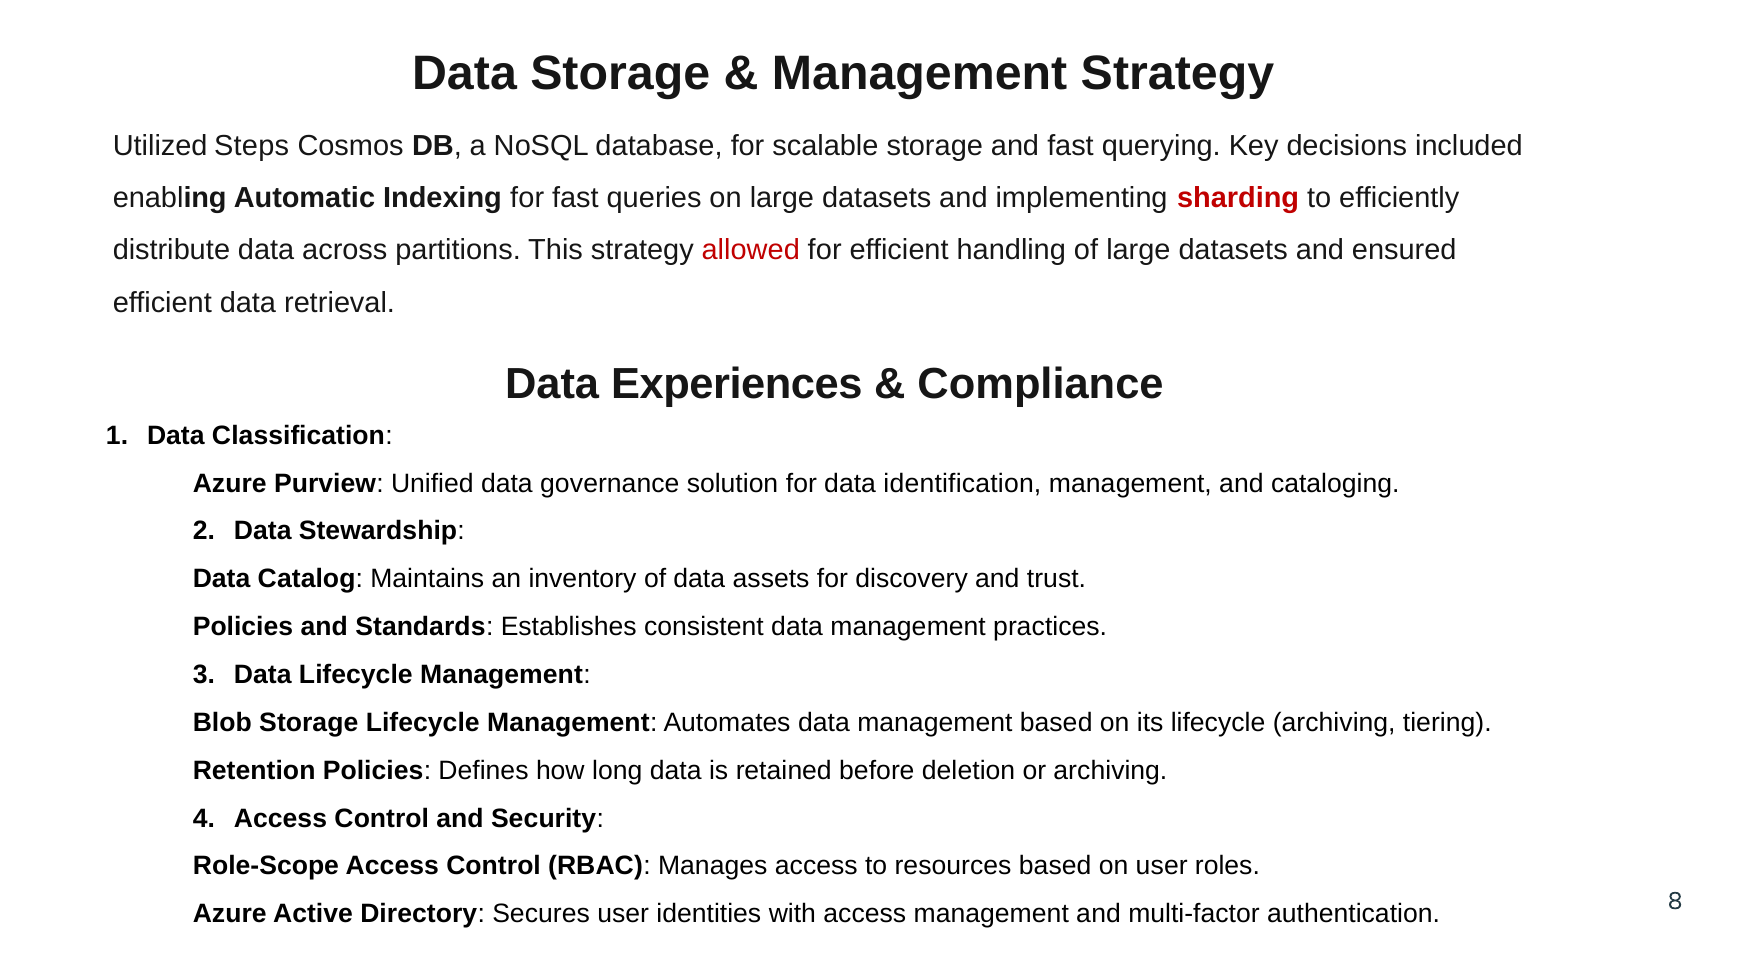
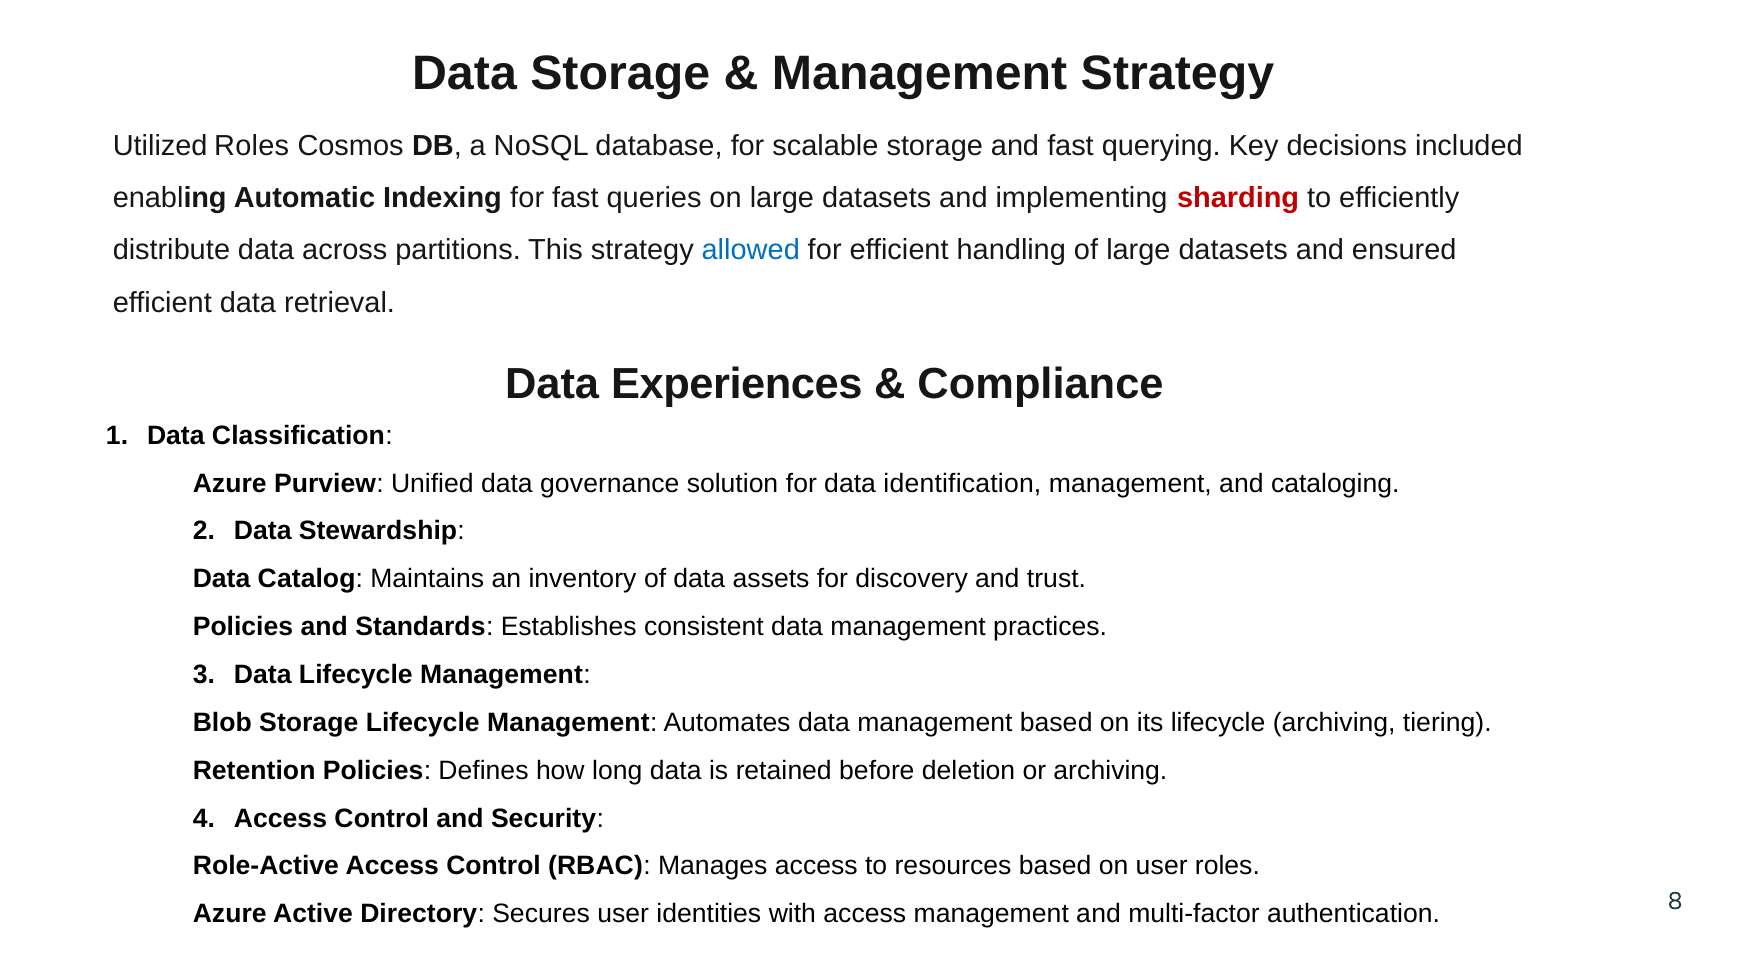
Utilized Steps: Steps -> Roles
allowed colour: red -> blue
Role-Scope: Role-Scope -> Role-Active
